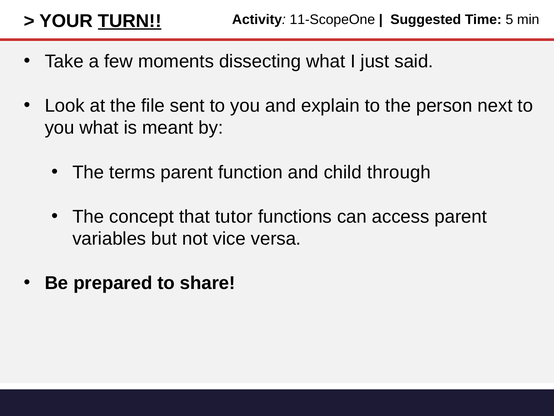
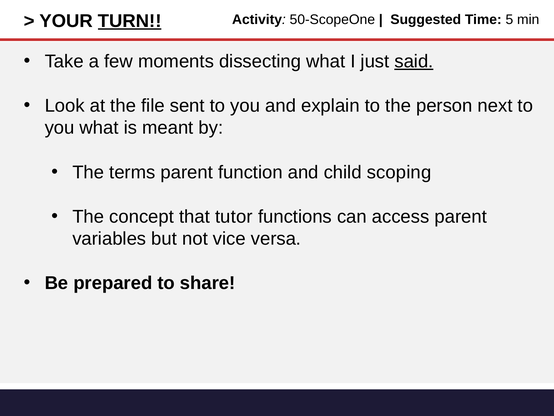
11-ScopeOne: 11-ScopeOne -> 50-ScopeOne
said underline: none -> present
through: through -> scoping
